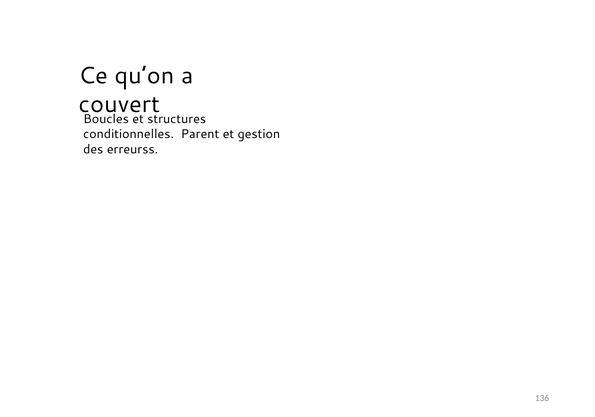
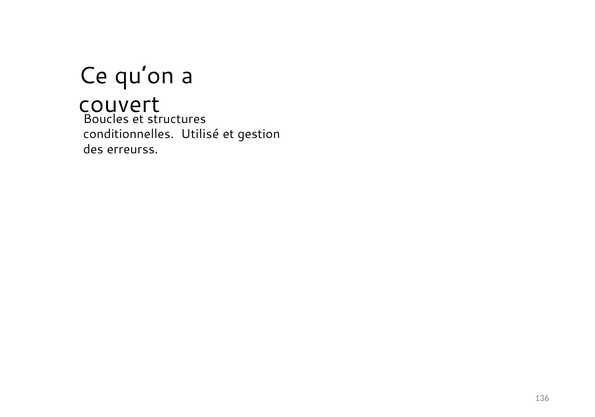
Parent: Parent -> Utilisé
